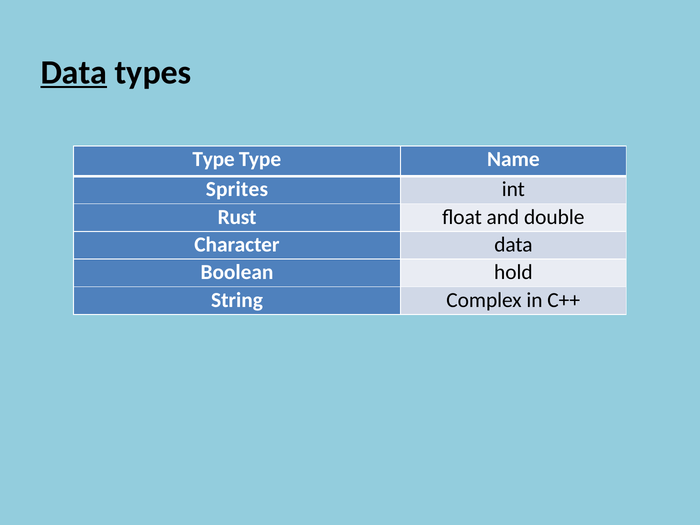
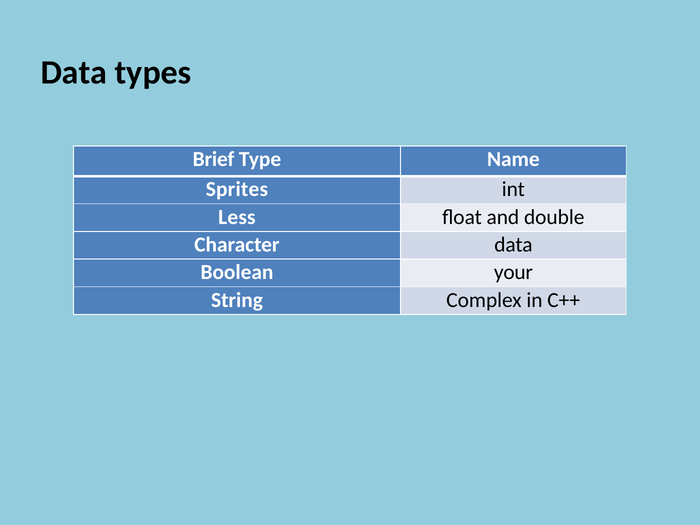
Data at (74, 73) underline: present -> none
Type at (214, 159): Type -> Brief
Rust: Rust -> Less
hold: hold -> your
